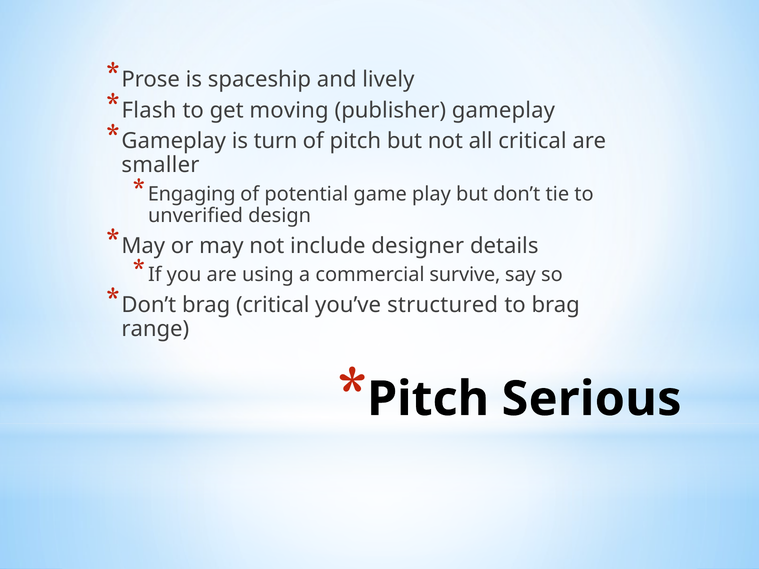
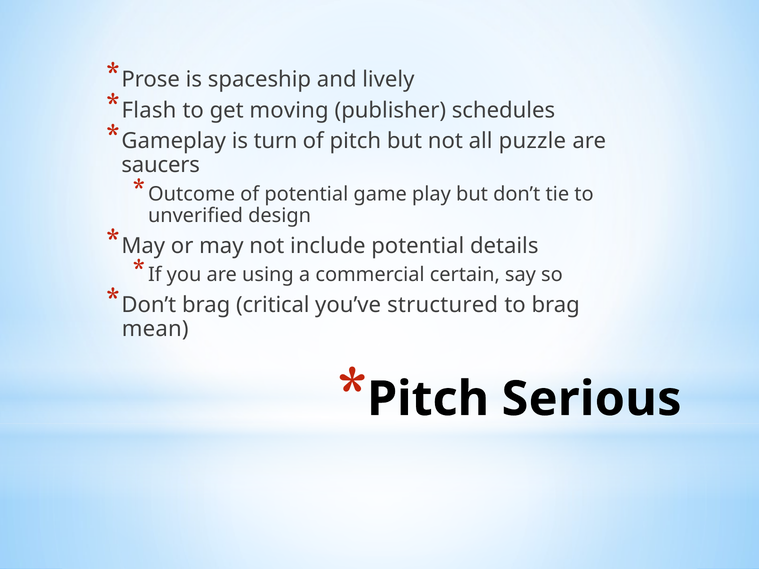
publisher gameplay: gameplay -> schedules
all critical: critical -> puzzle
smaller: smaller -> saucers
Engaging: Engaging -> Outcome
include designer: designer -> potential
survive: survive -> certain
range: range -> mean
